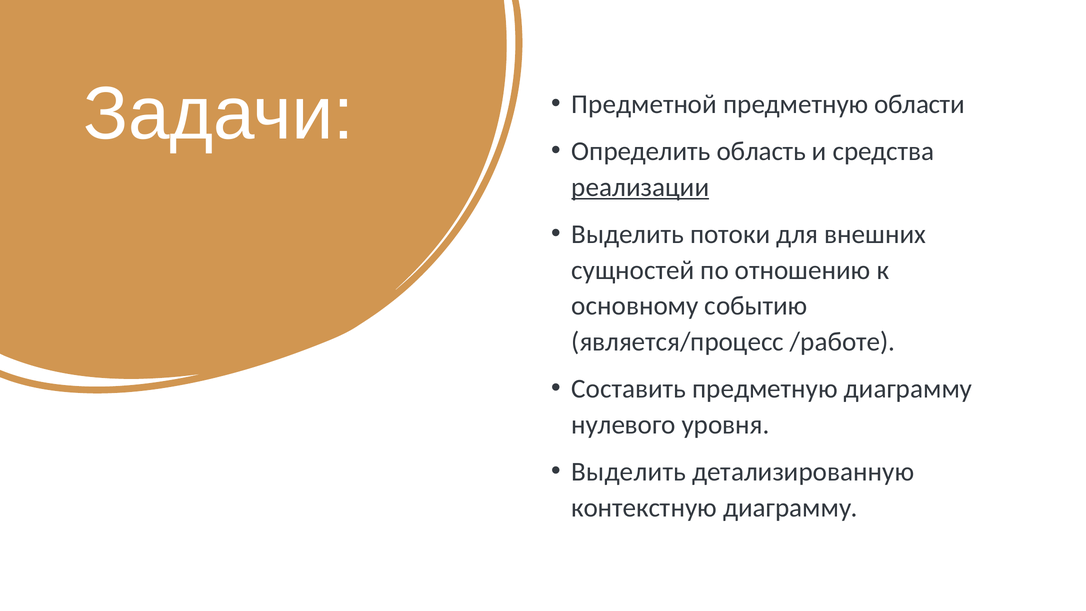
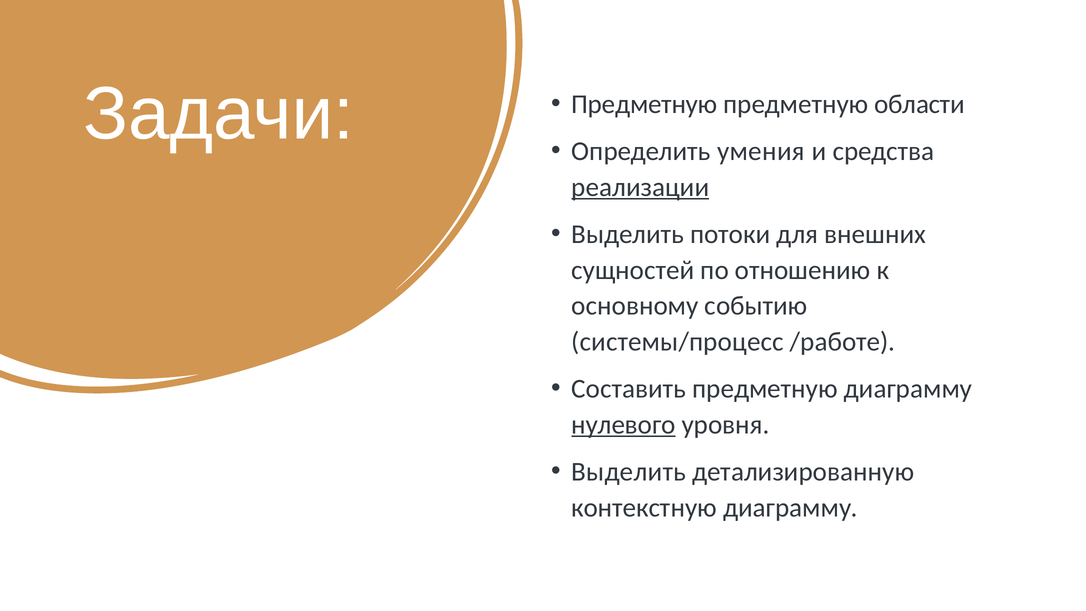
Предметной at (644, 104): Предметной -> Предметную
область: область -> умения
является/процесс: является/процесс -> системы/процесс
нулевого underline: none -> present
